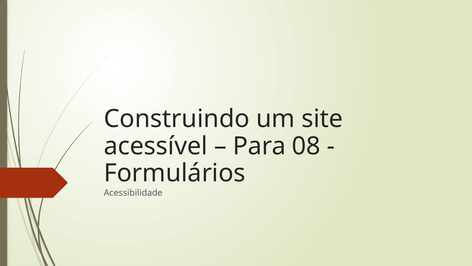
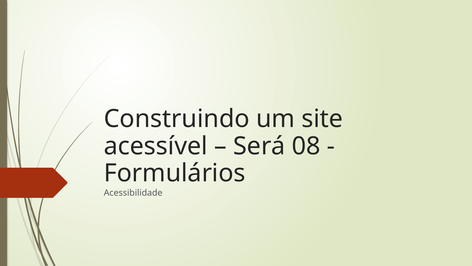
Para: Para -> Será
